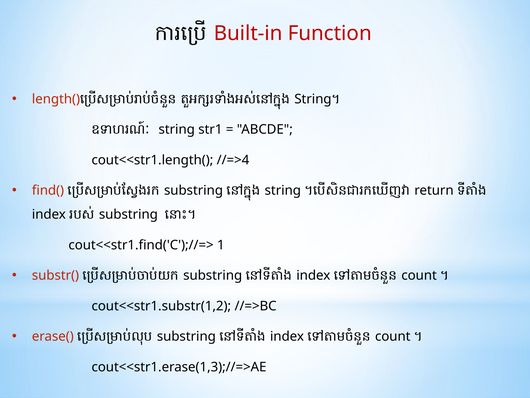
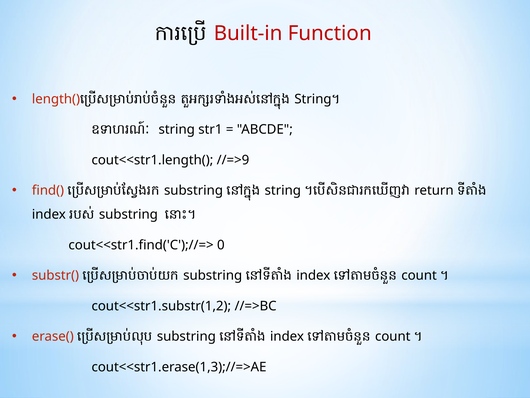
//=>4: //=>4 -> //=>9
1: 1 -> 0
